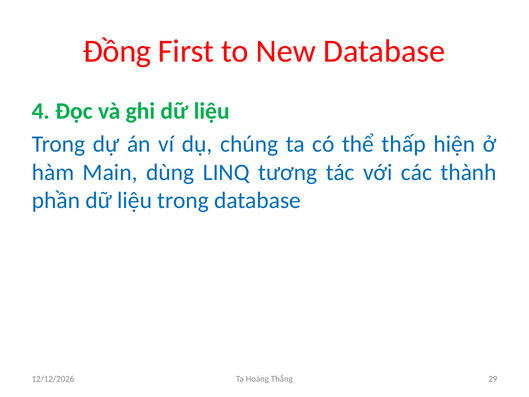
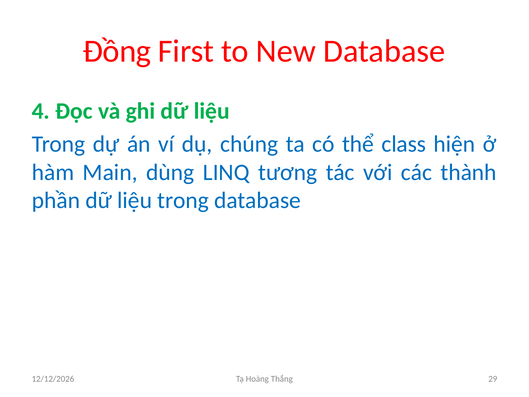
thấp: thấp -> class
